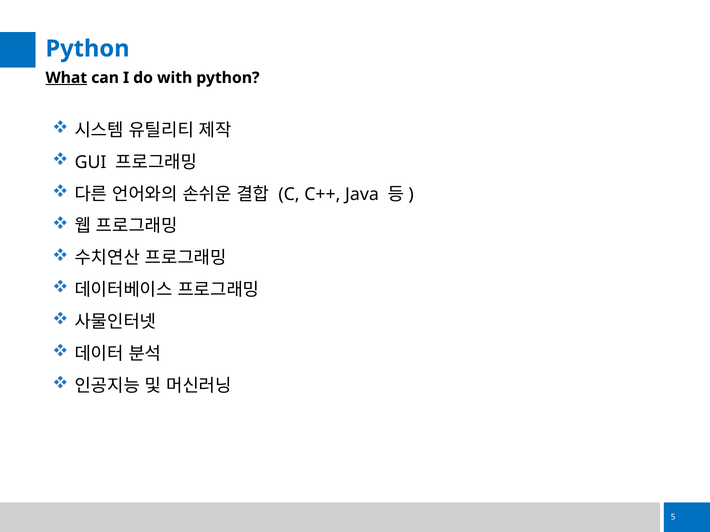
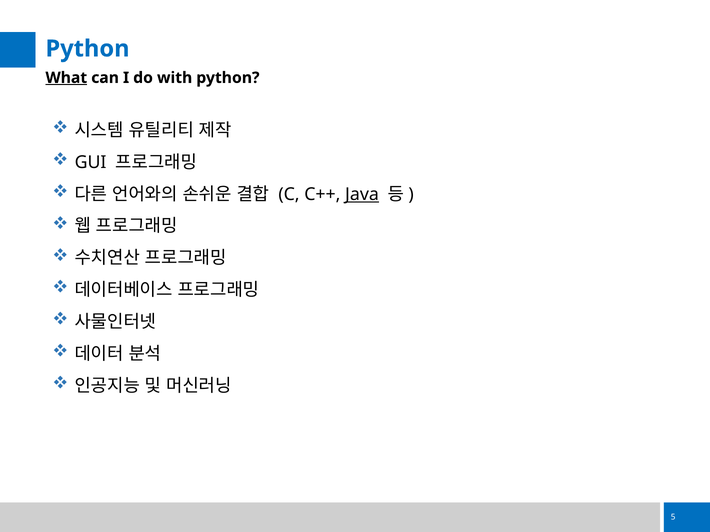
Java underline: none -> present
